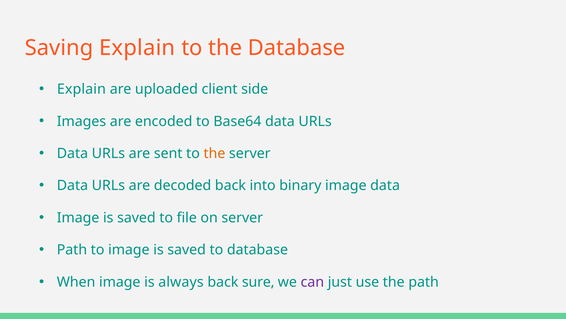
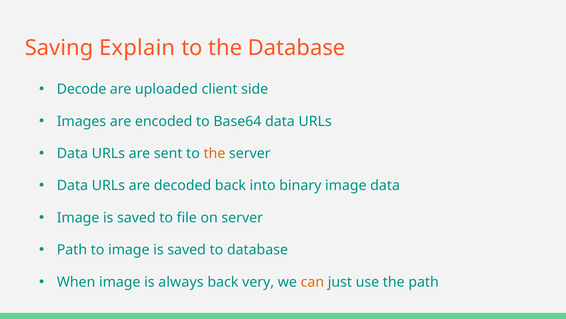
Explain at (81, 89): Explain -> Decode
sure: sure -> very
can colour: purple -> orange
